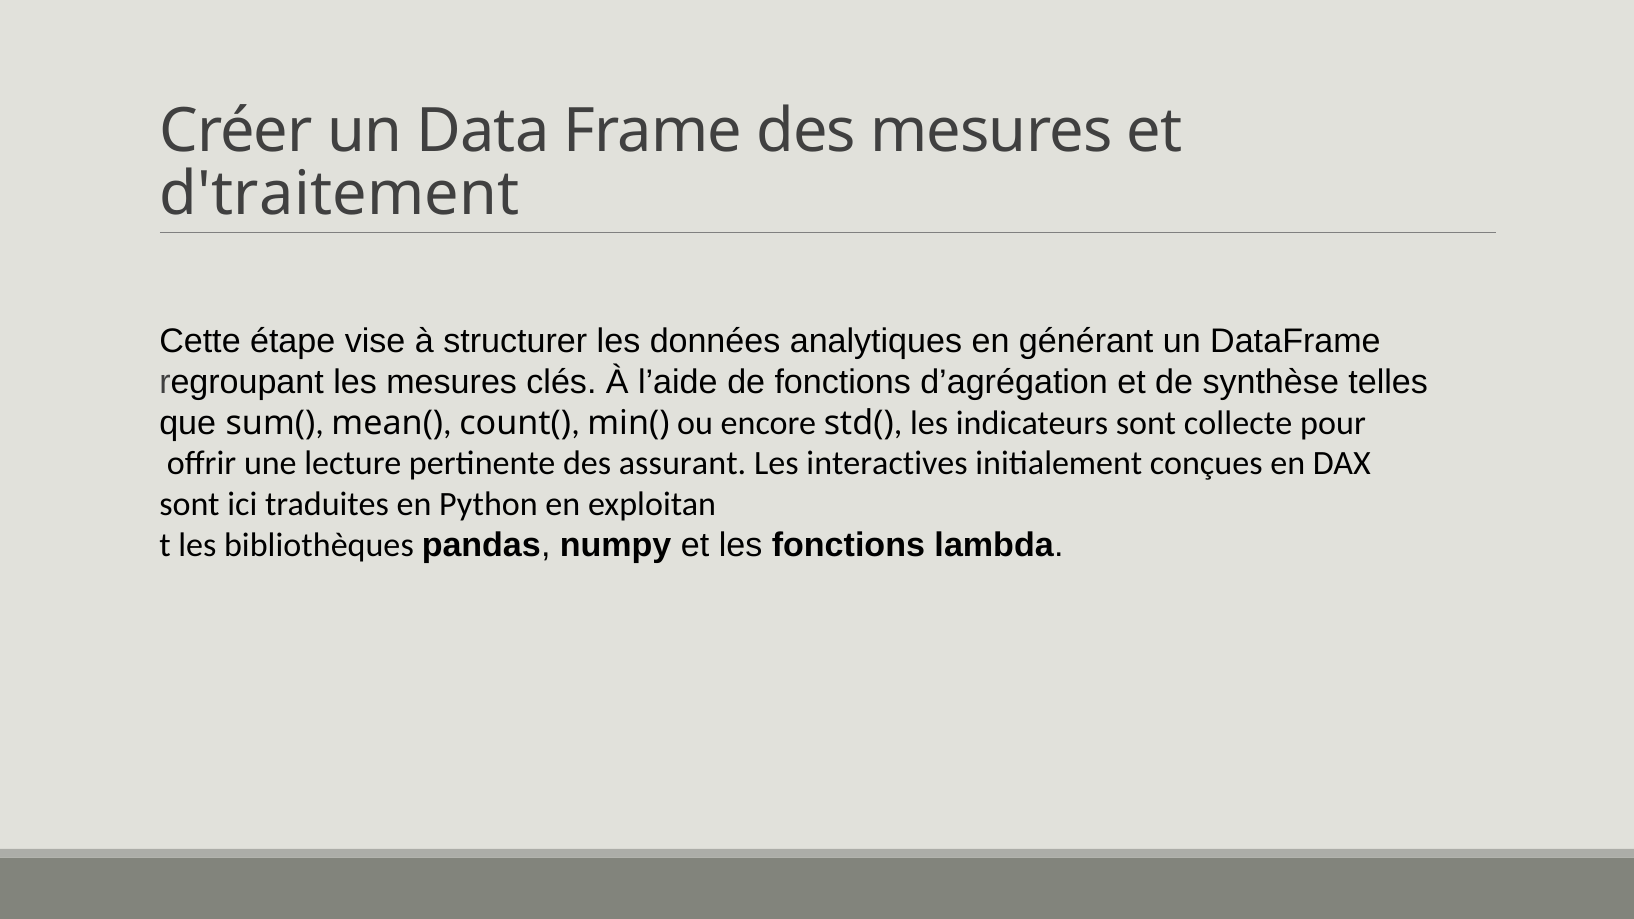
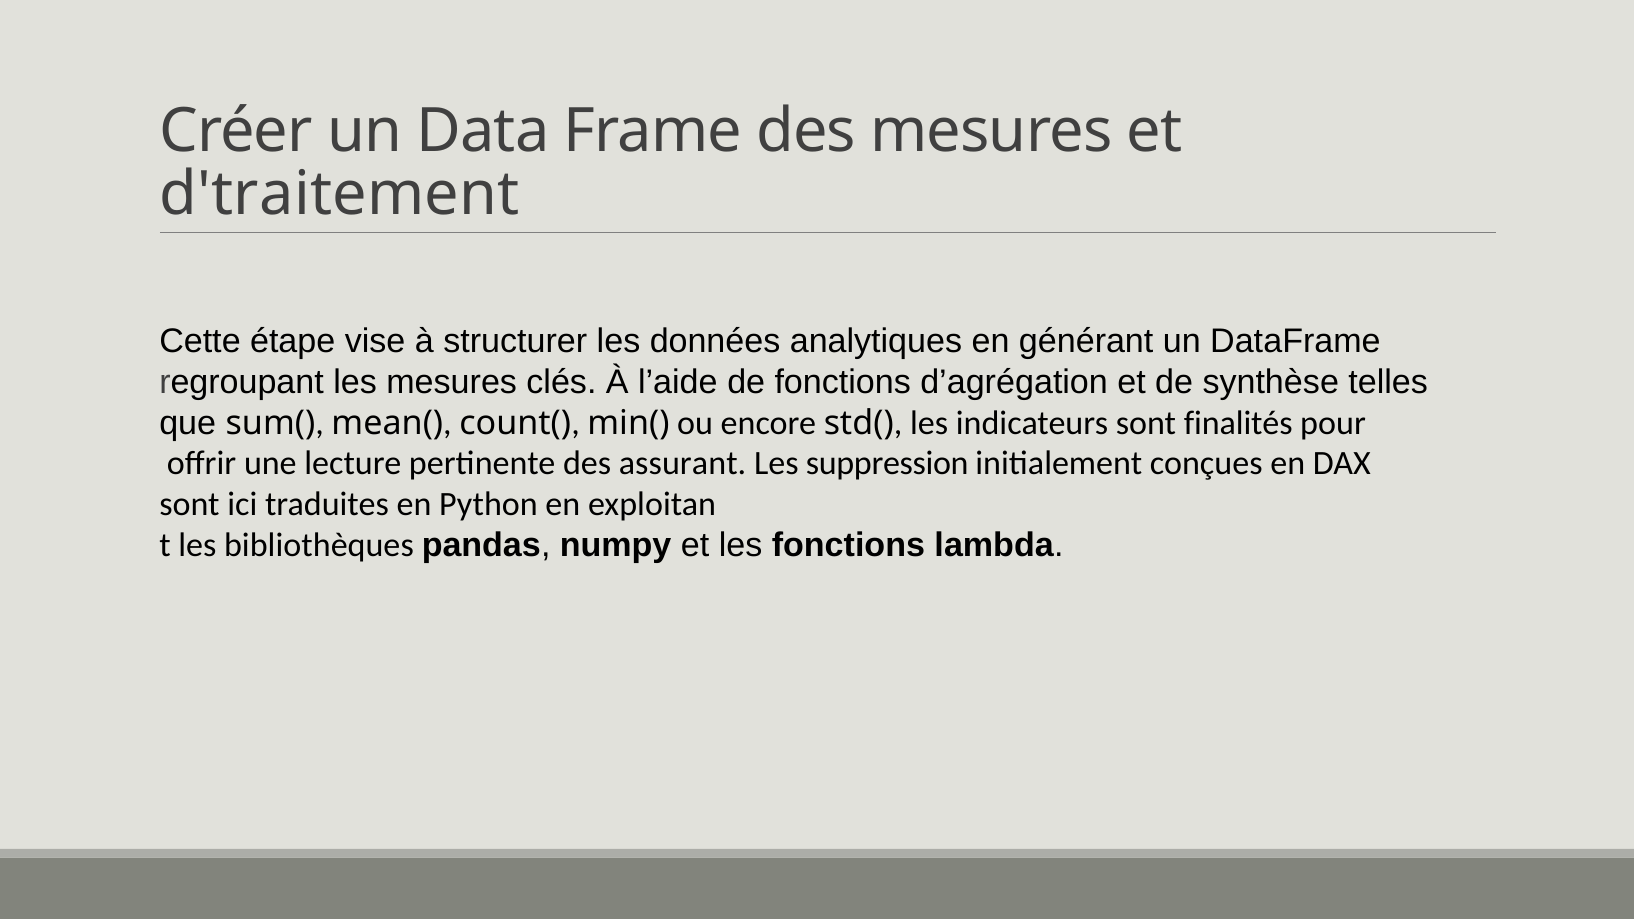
collecte: collecte -> finalités
interactives: interactives -> suppression
